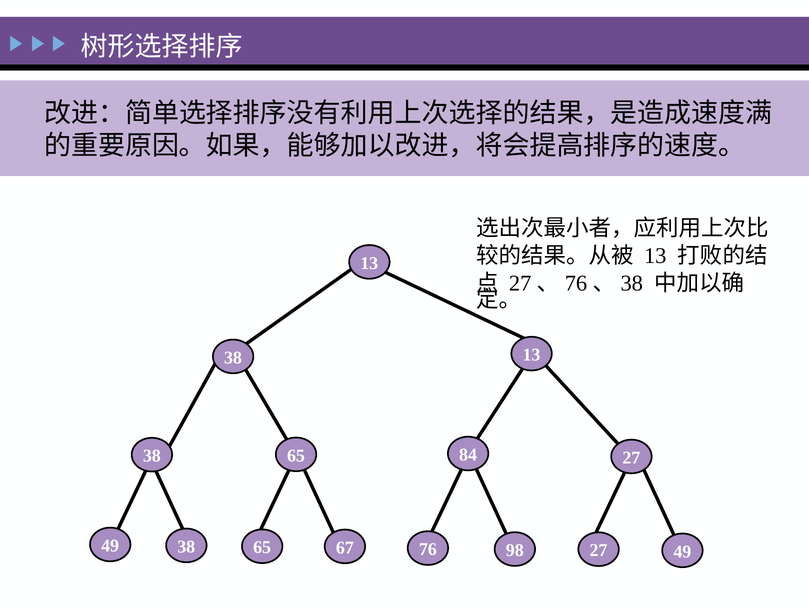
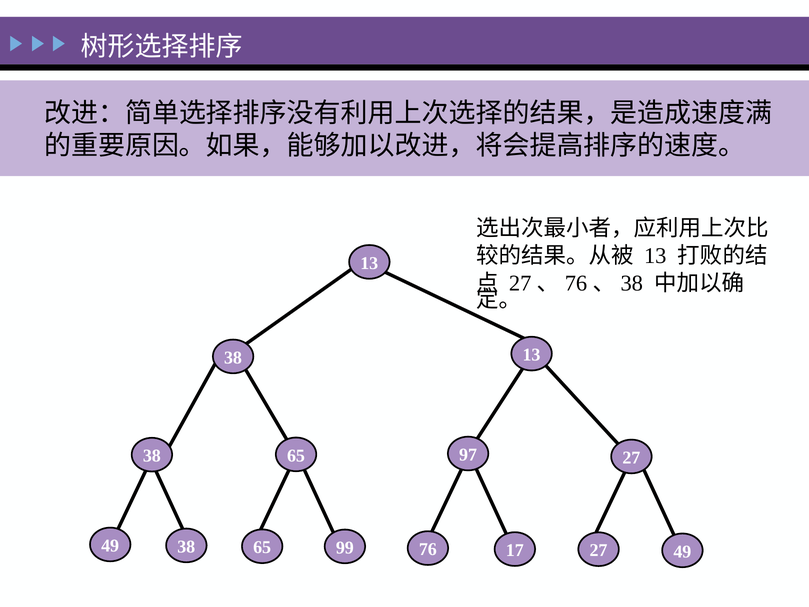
84: 84 -> 97
67: 67 -> 99
98: 98 -> 17
